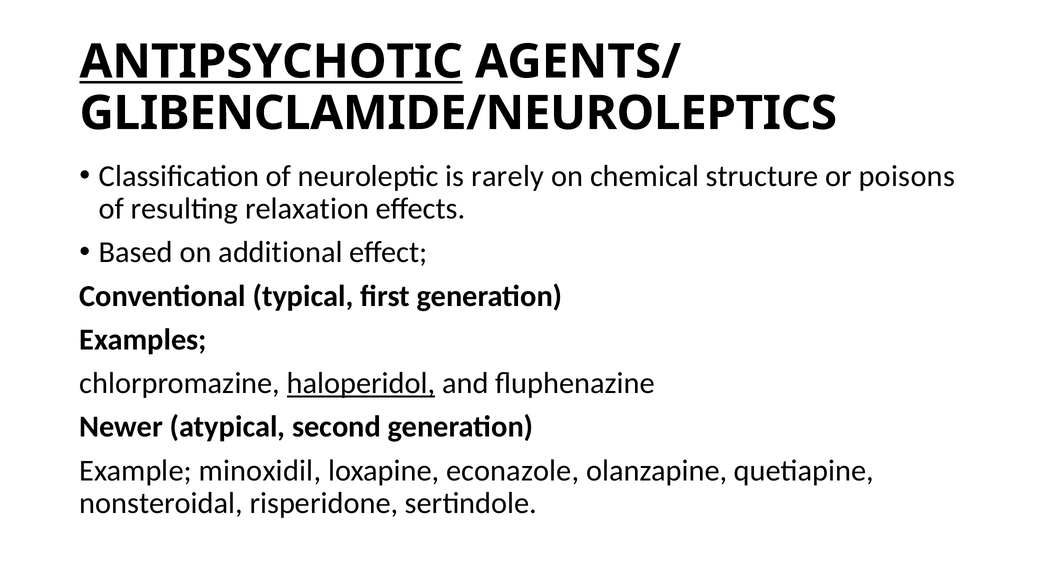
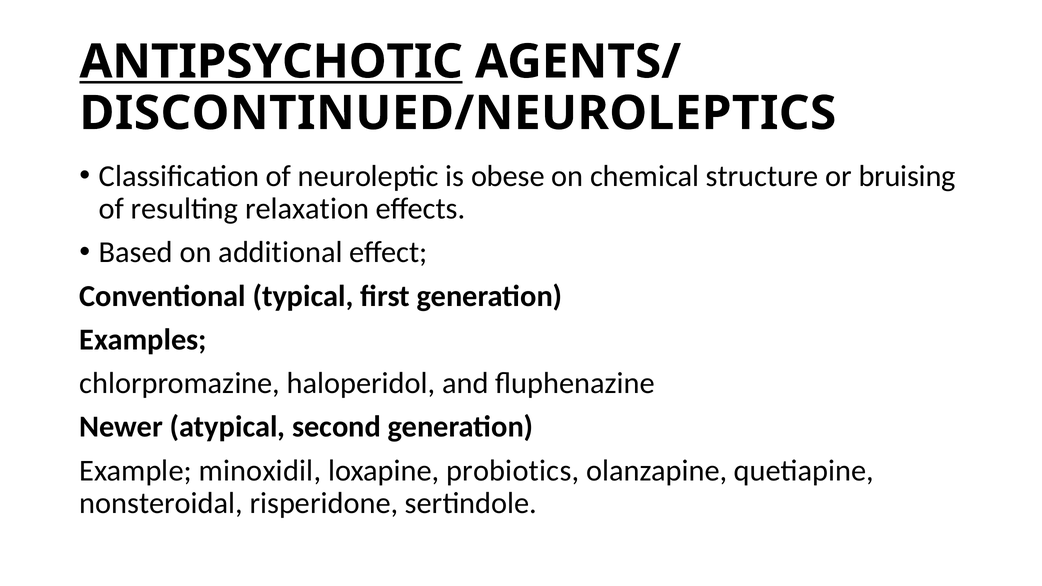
GLIBENCLAMIDE/NEUROLEPTICS: GLIBENCLAMIDE/NEUROLEPTICS -> DISCONTINUED/NEUROLEPTICS
rarely: rarely -> obese
poisons: poisons -> bruising
haloperidol underline: present -> none
econazole: econazole -> probiotics
